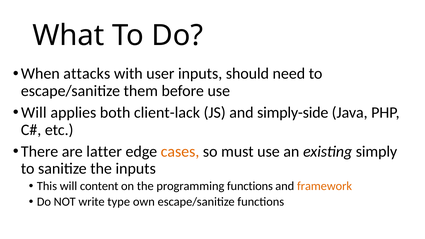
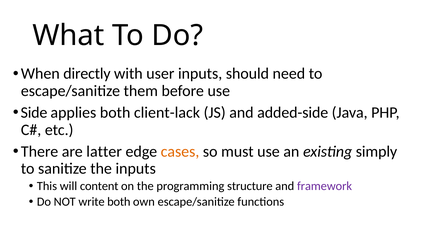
attacks: attacks -> directly
Will at (34, 113): Will -> Side
simply-side: simply-side -> added-side
programming functions: functions -> structure
framework colour: orange -> purple
write type: type -> both
